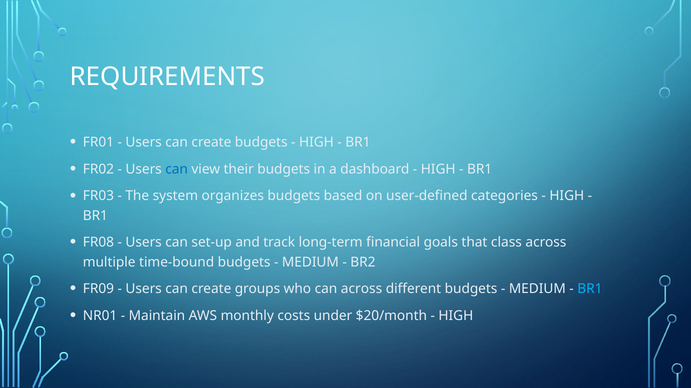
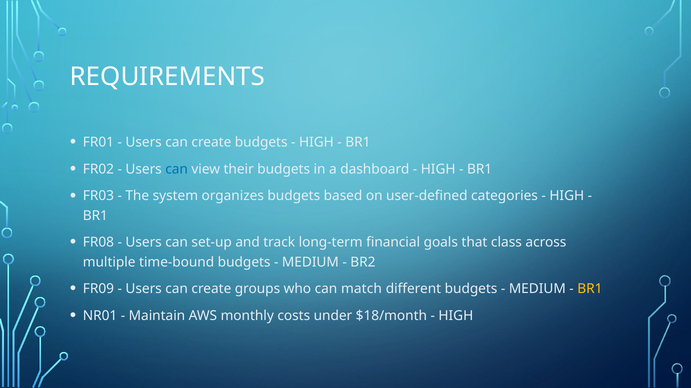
can across: across -> match
BR1 at (590, 289) colour: light blue -> yellow
$20/month: $20/month -> $18/month
